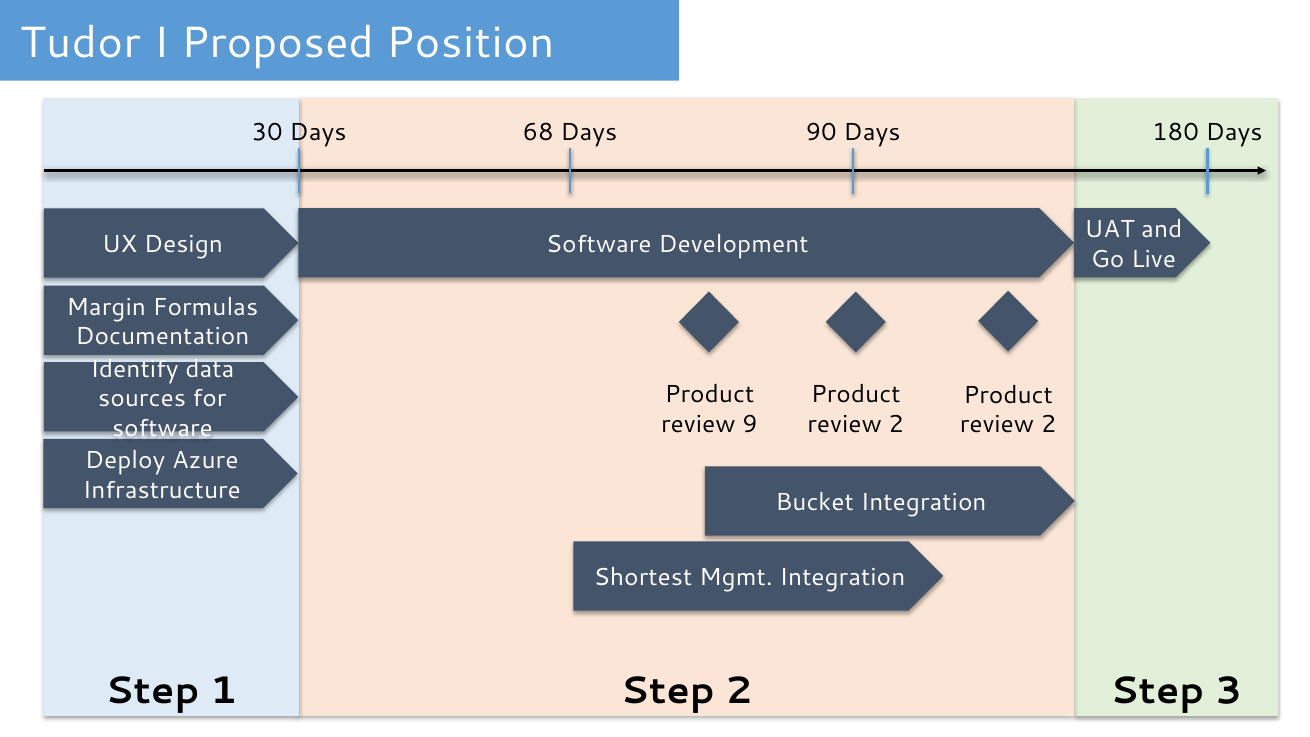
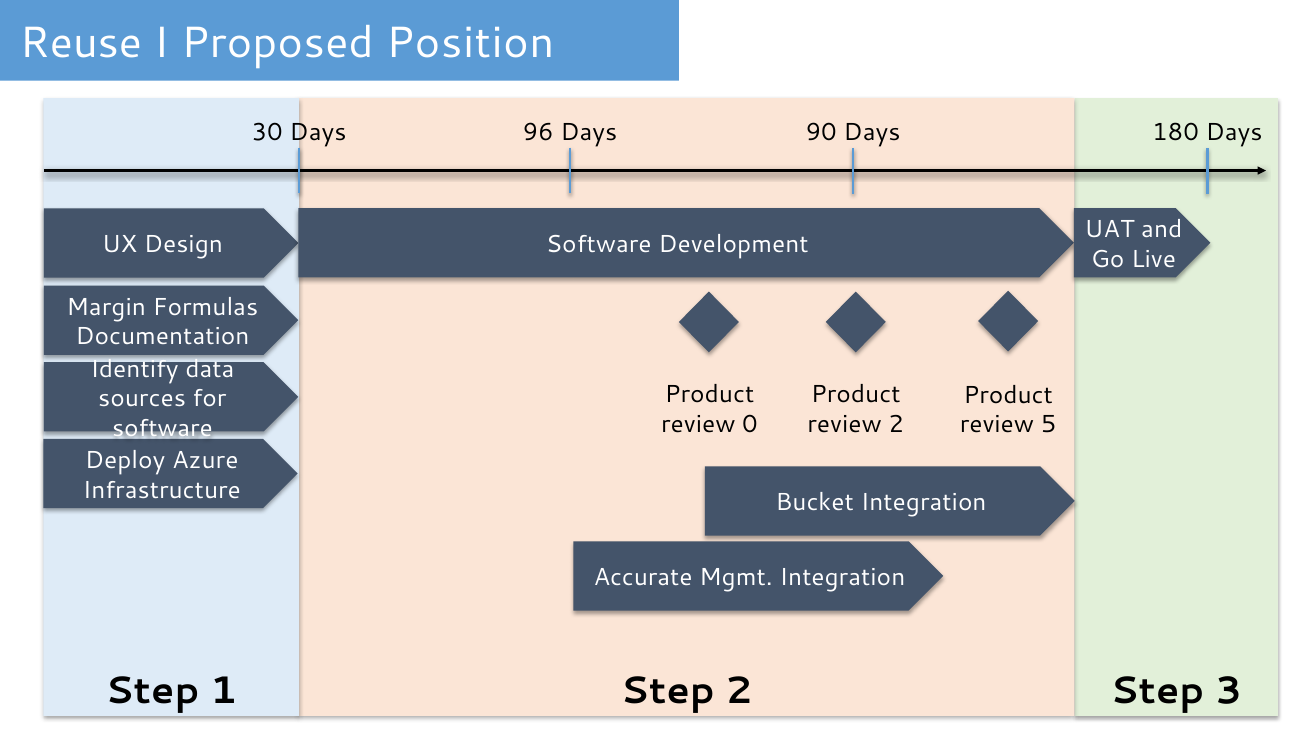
Tudor: Tudor -> Reuse
68: 68 -> 96
9: 9 -> 0
2 at (1049, 425): 2 -> 5
Shortest: Shortest -> Accurate
